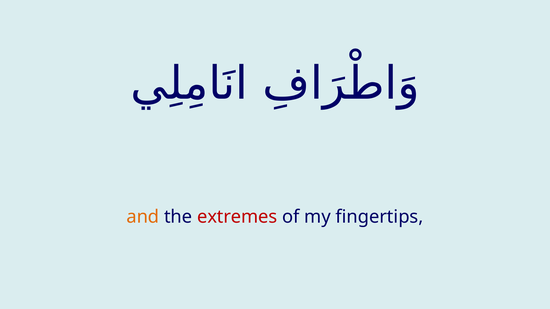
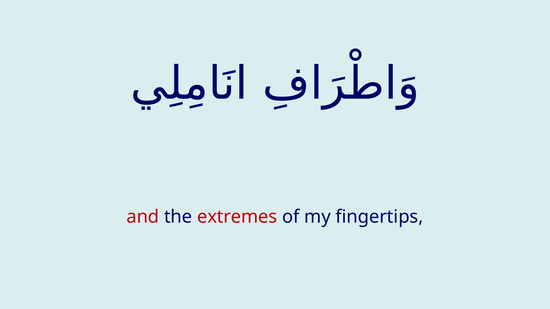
and colour: orange -> red
